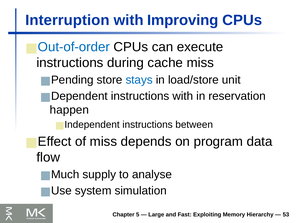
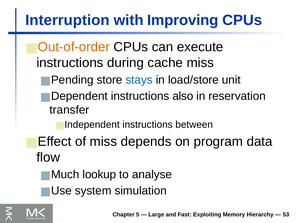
Out-of-order colour: blue -> orange
instructions with: with -> also
happen: happen -> transfer
supply: supply -> lookup
